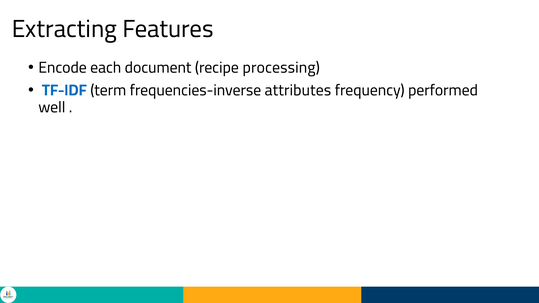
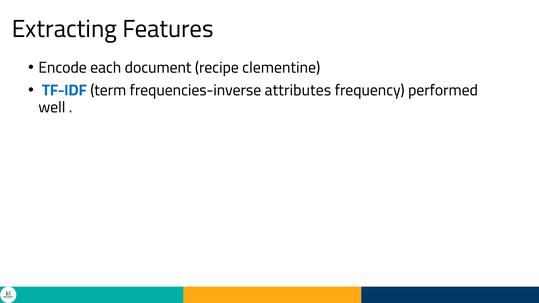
processing: processing -> clementine
